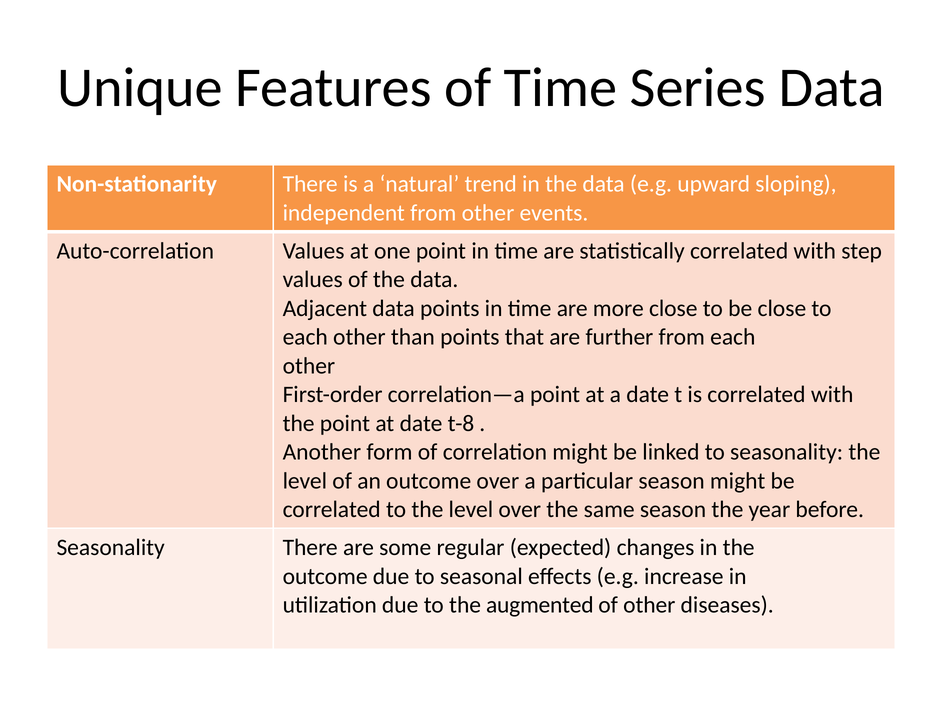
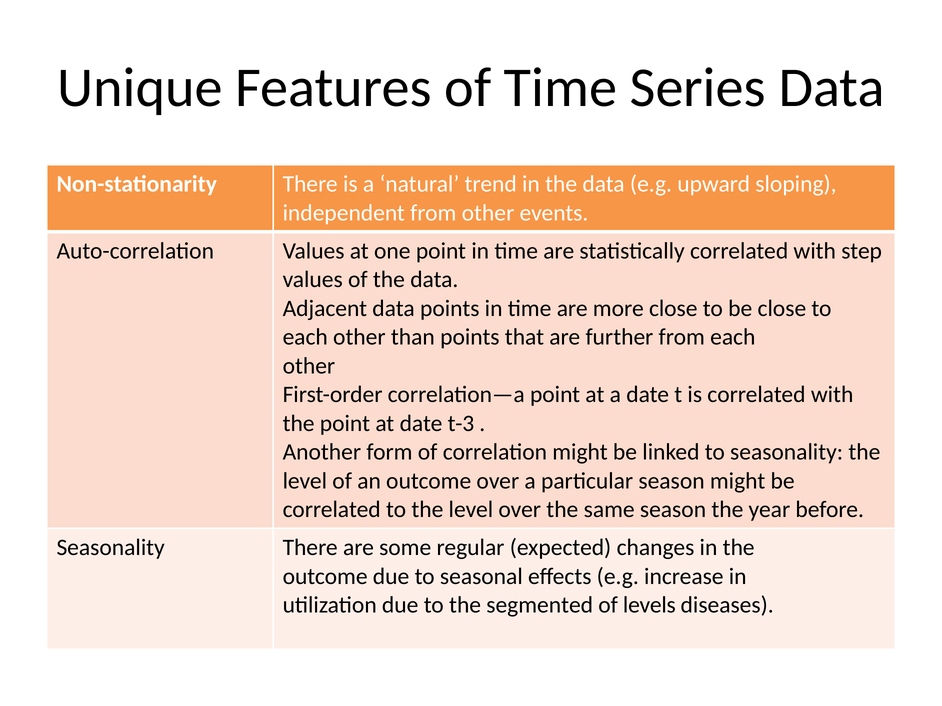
t-8: t-8 -> t-3
augmented: augmented -> segmented
of other: other -> levels
